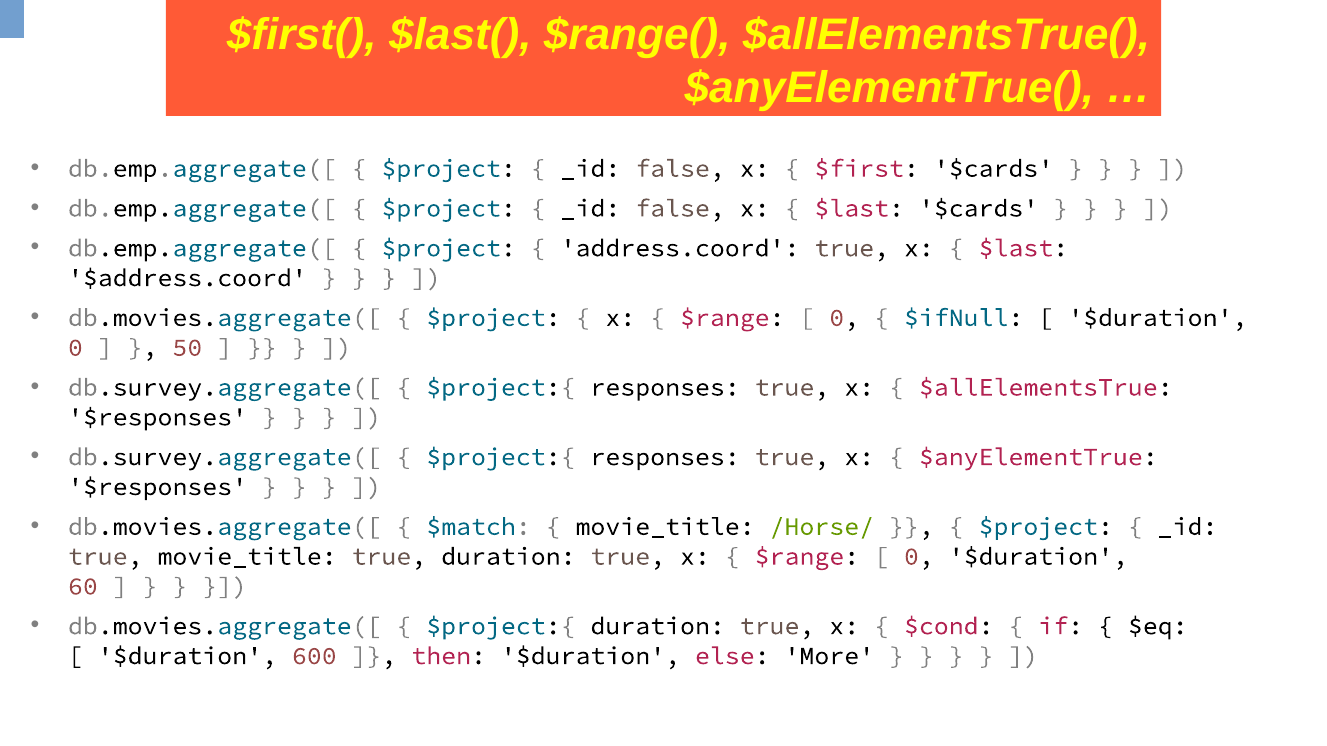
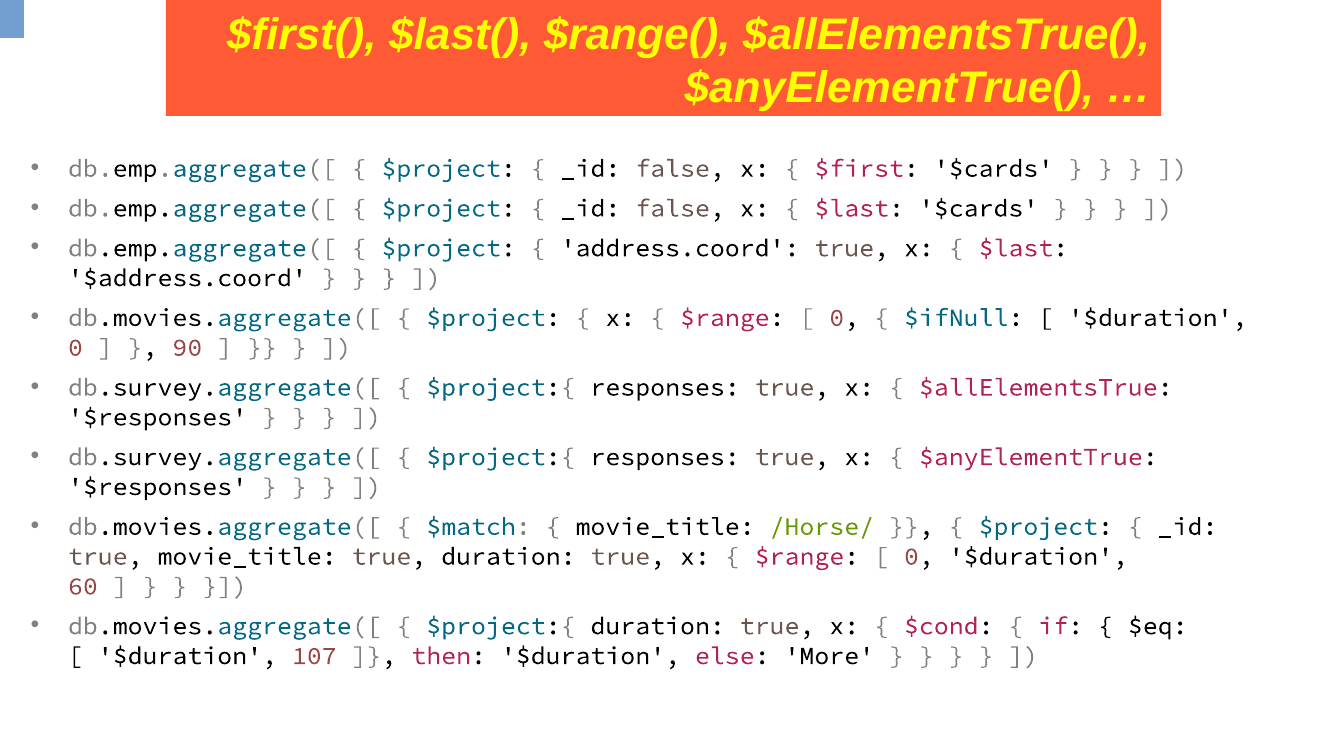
50: 50 -> 90
600: 600 -> 107
